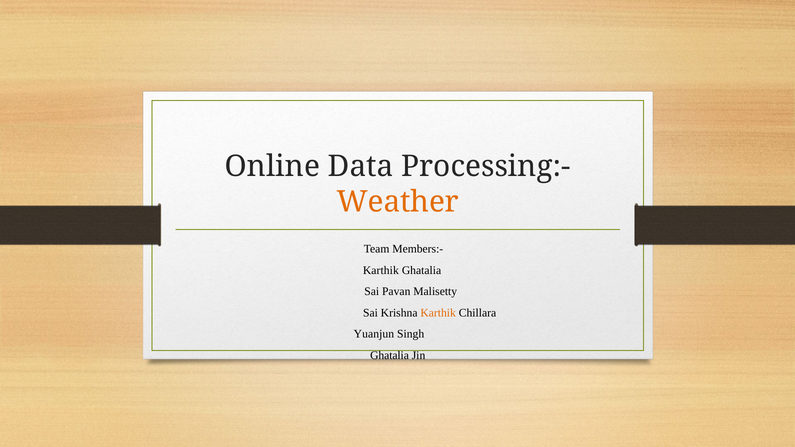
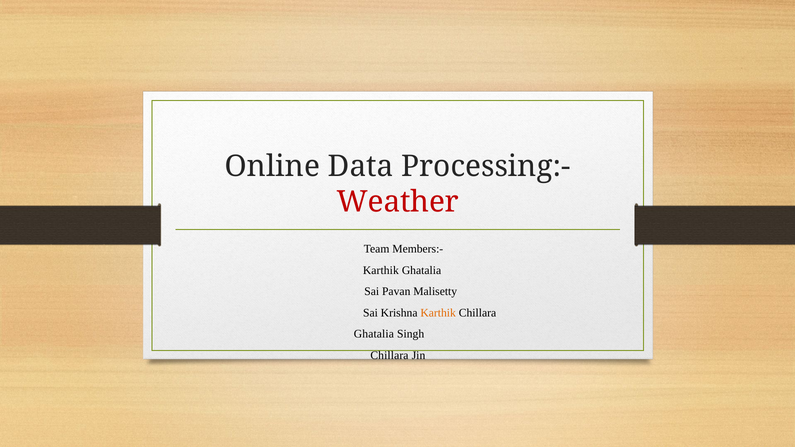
Weather colour: orange -> red
Yuanjun at (374, 334): Yuanjun -> Ghatalia
Ghatalia at (390, 355): Ghatalia -> Chillara
